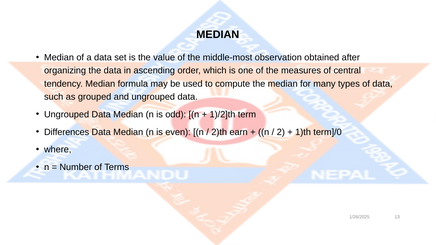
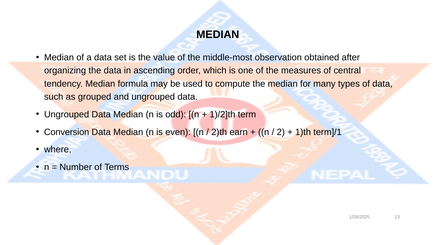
Differences: Differences -> Conversion
term]/0: term]/0 -> term]/1
